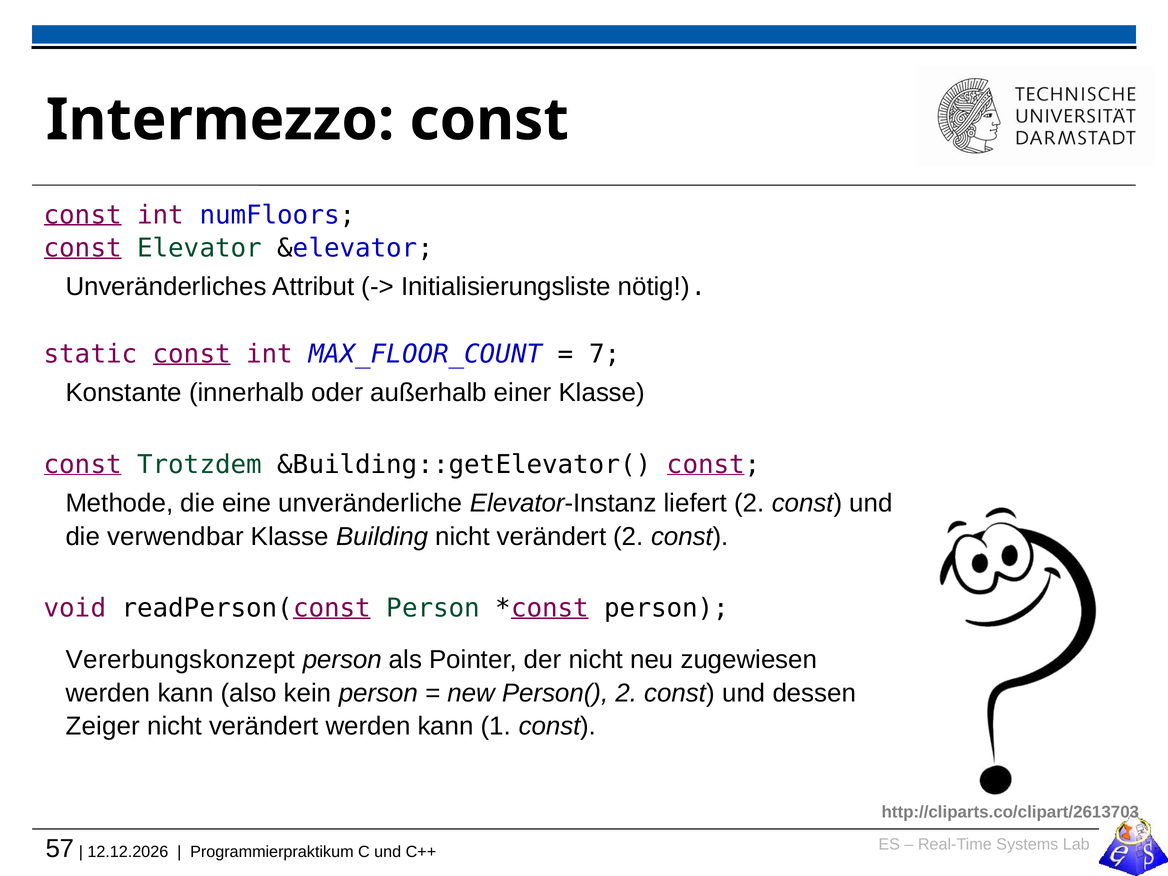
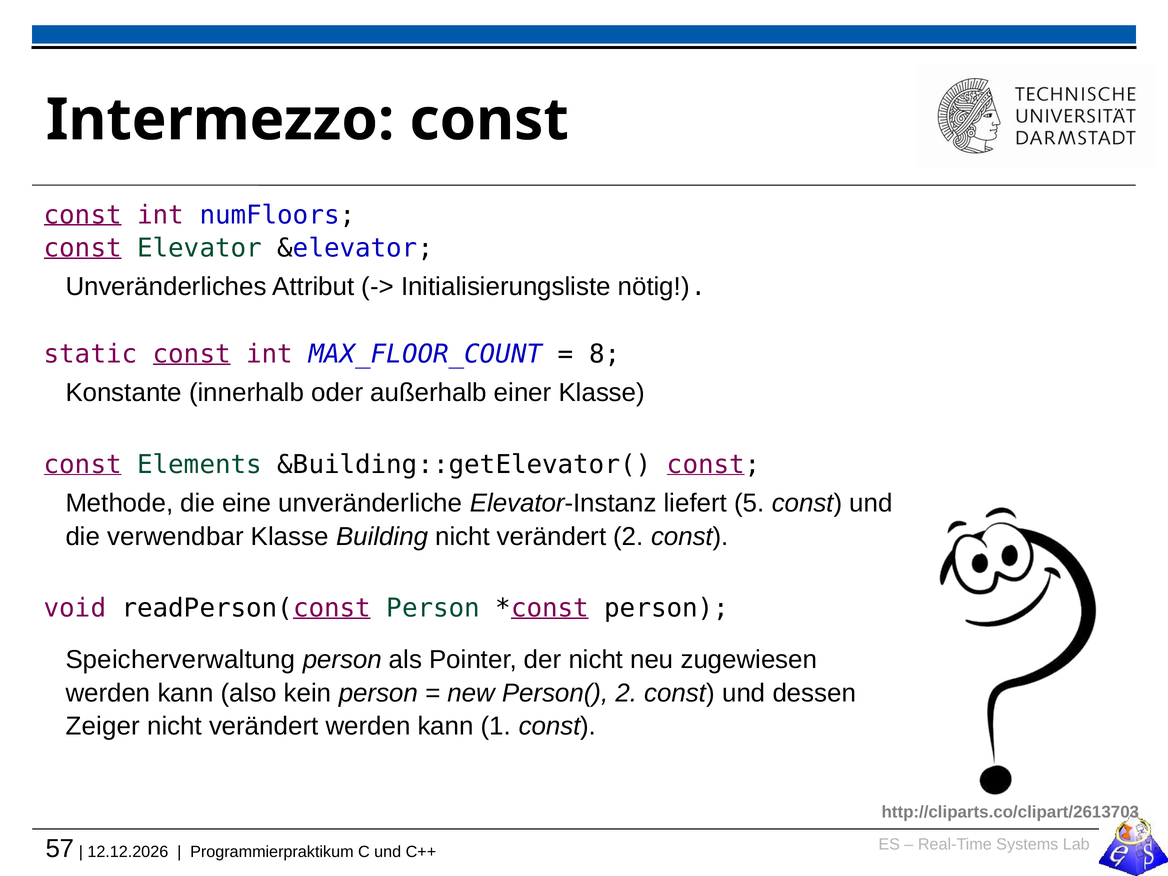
7: 7 -> 8
Trotzdem: Trotzdem -> Elements
liefert 2: 2 -> 5
Vererbungskonzept: Vererbungskonzept -> Speicherverwaltung
